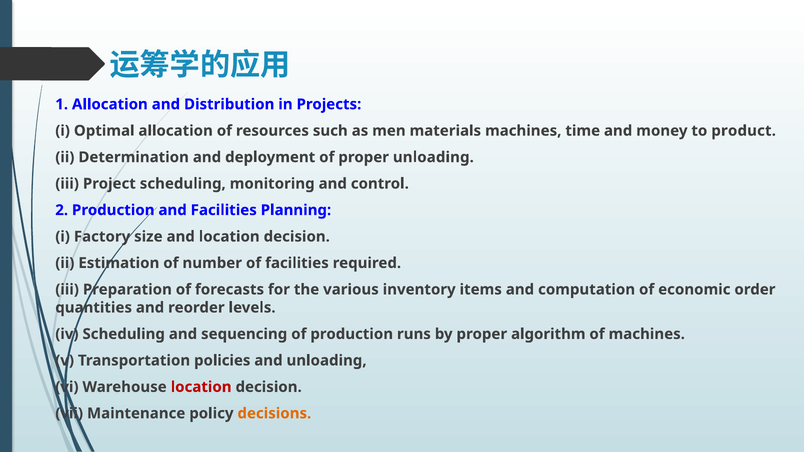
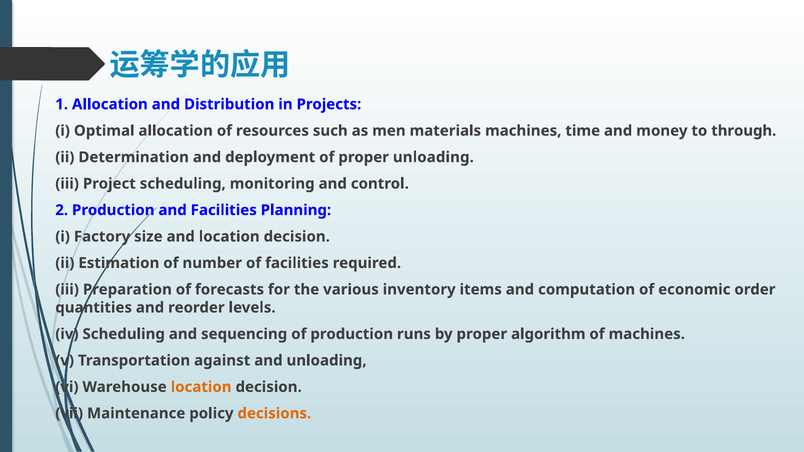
product: product -> through
policies: policies -> against
location at (201, 387) colour: red -> orange
